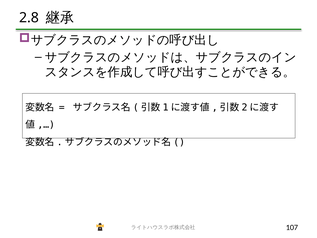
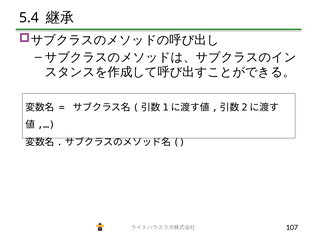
2.8: 2.8 -> 5.4
